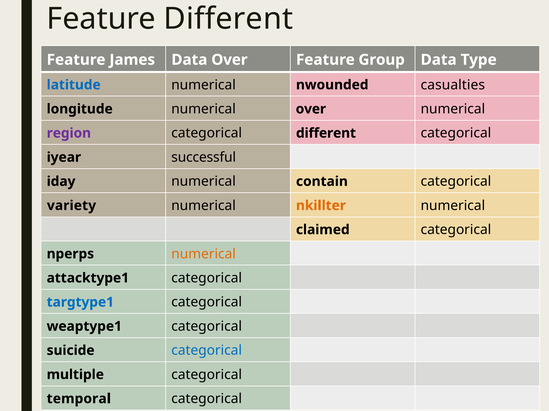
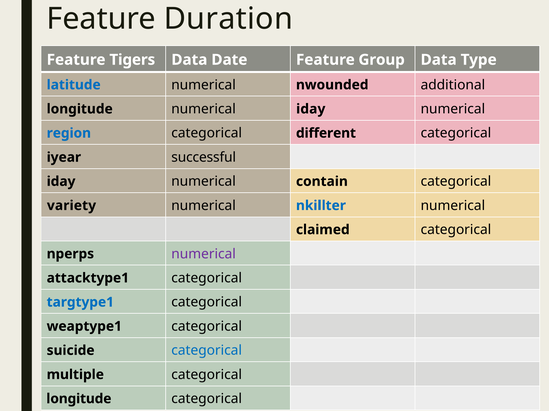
Feature Different: Different -> Duration
James: James -> Tigers
Data Over: Over -> Date
casualties: casualties -> additional
numerical over: over -> iday
region colour: purple -> blue
nkillter colour: orange -> blue
numerical at (204, 254) colour: orange -> purple
temporal at (79, 399): temporal -> longitude
